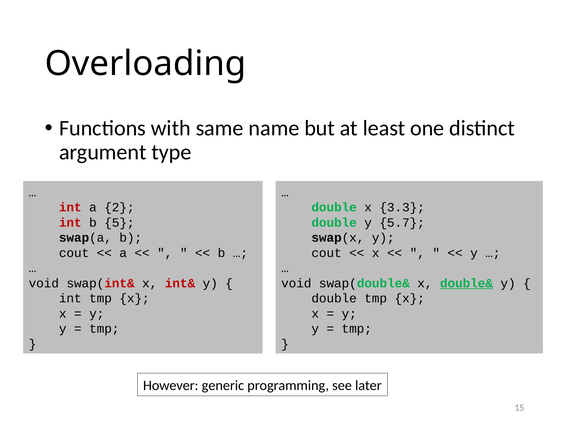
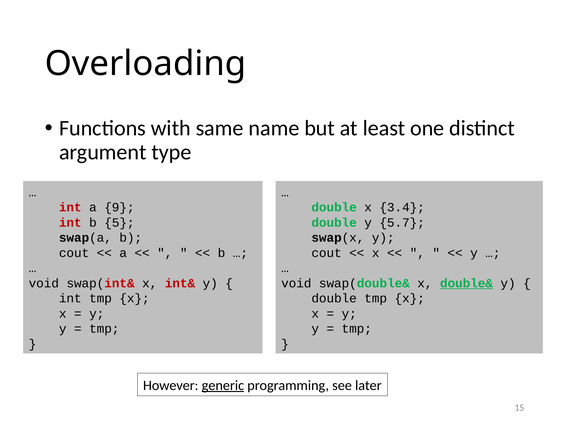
2: 2 -> 9
3.3: 3.3 -> 3.4
generic underline: none -> present
